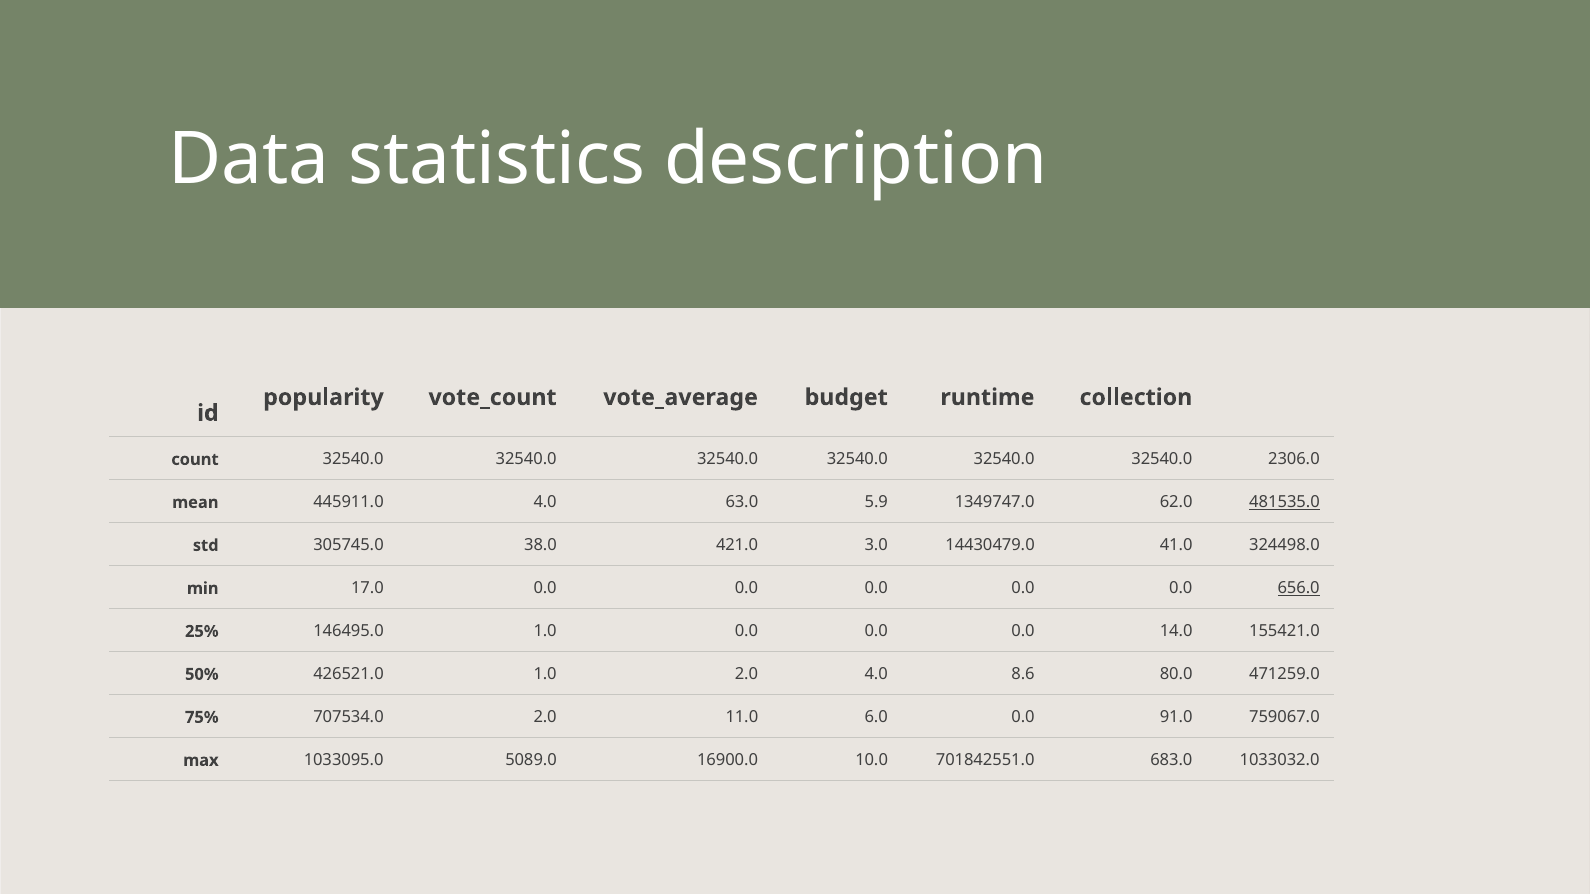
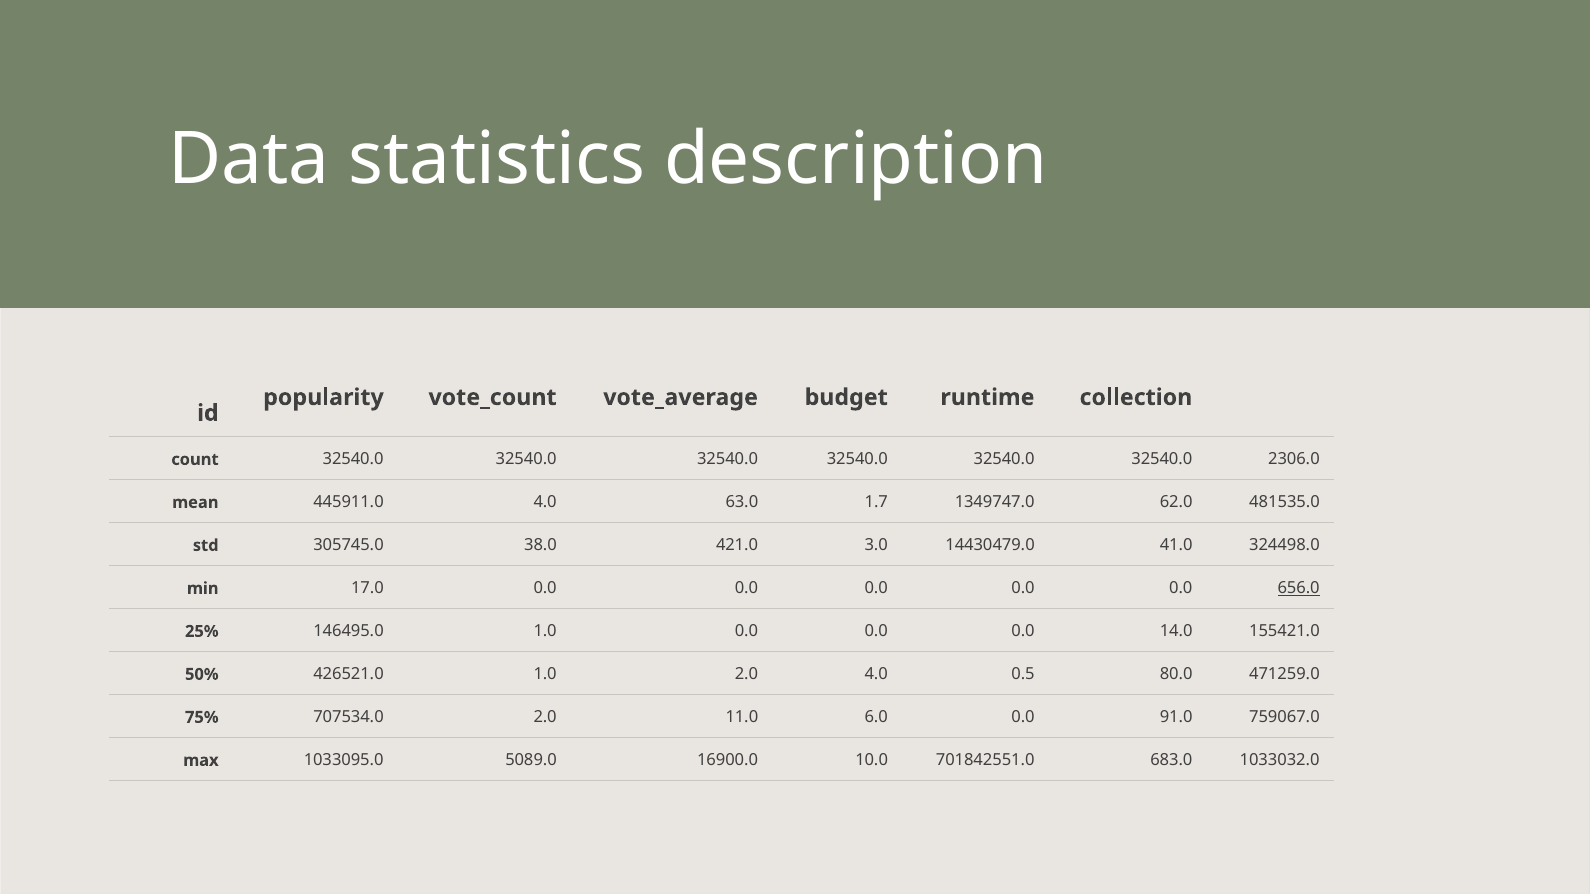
5.9: 5.9 -> 1.7
481535.0 underline: present -> none
8.6: 8.6 -> 0.5
